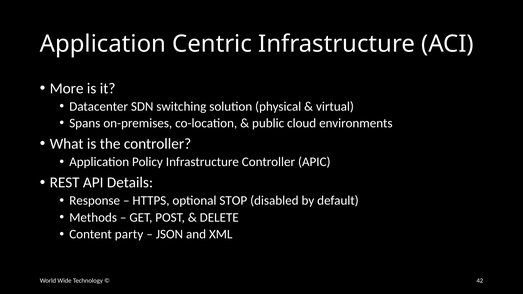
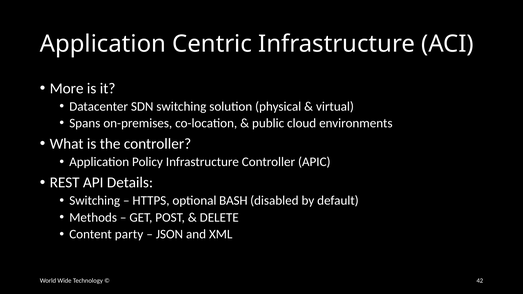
Response at (95, 201): Response -> Switching
STOP: STOP -> BASH
